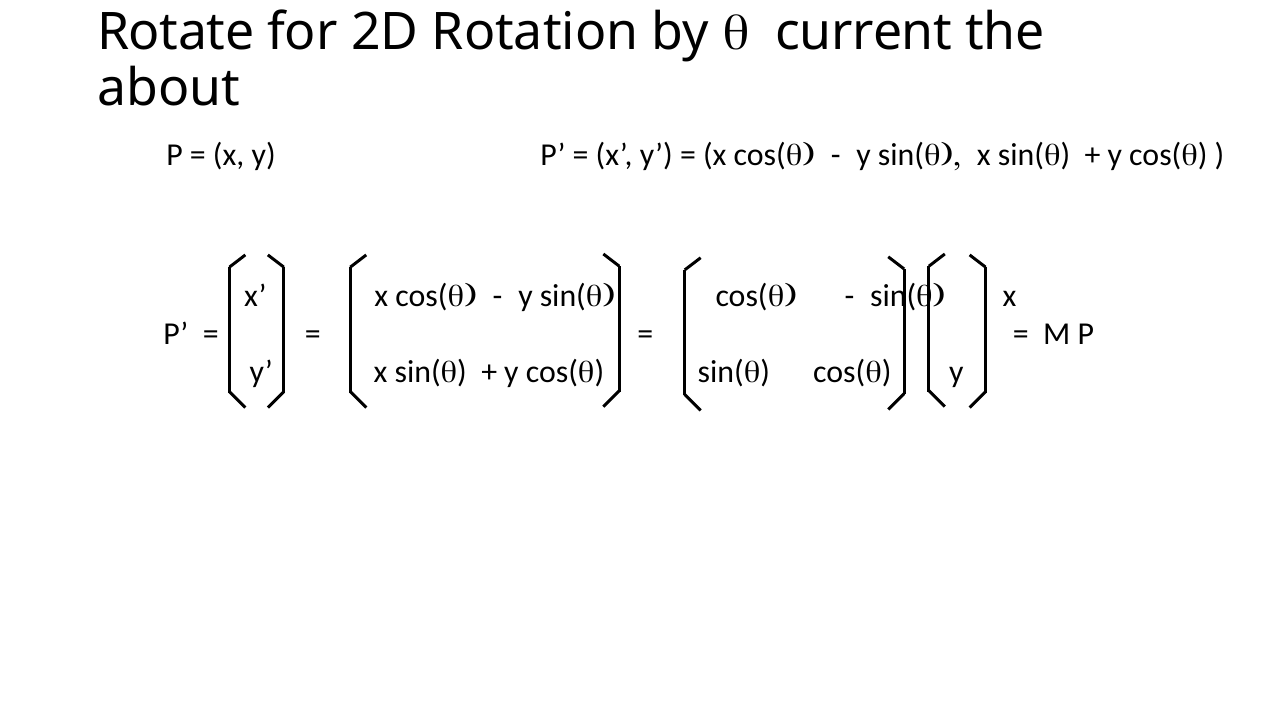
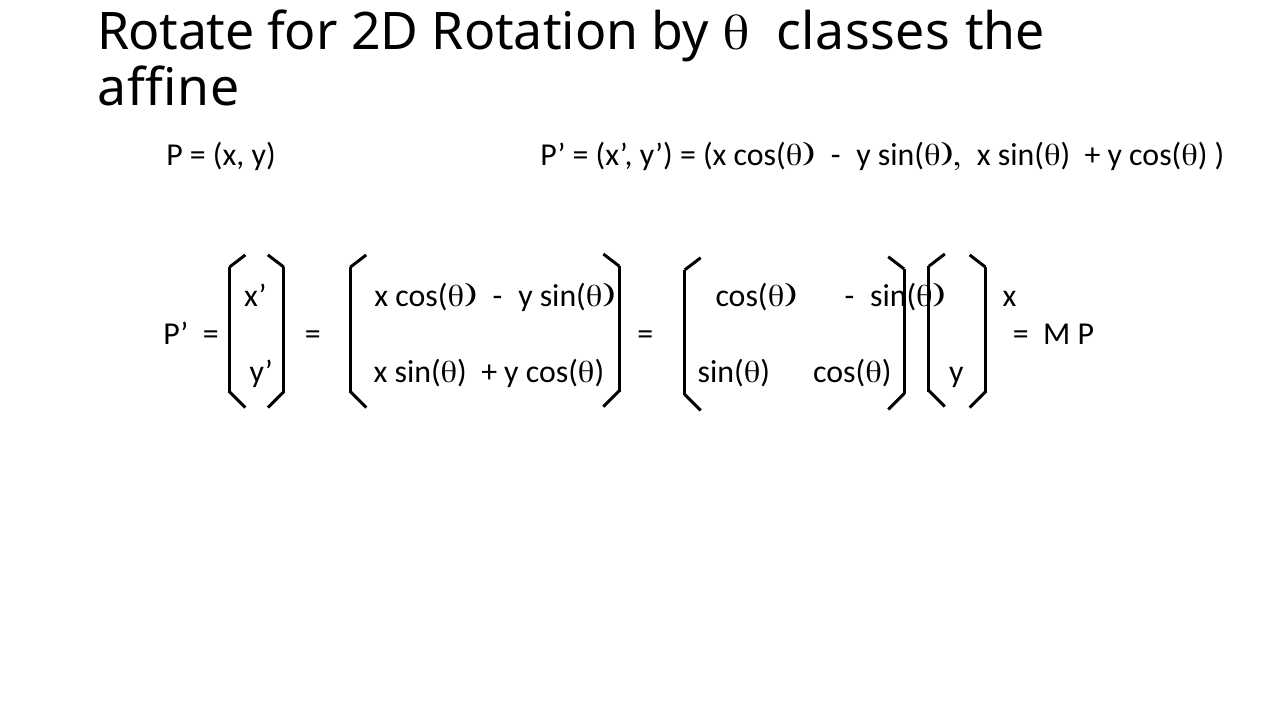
current: current -> classes
about: about -> affine
